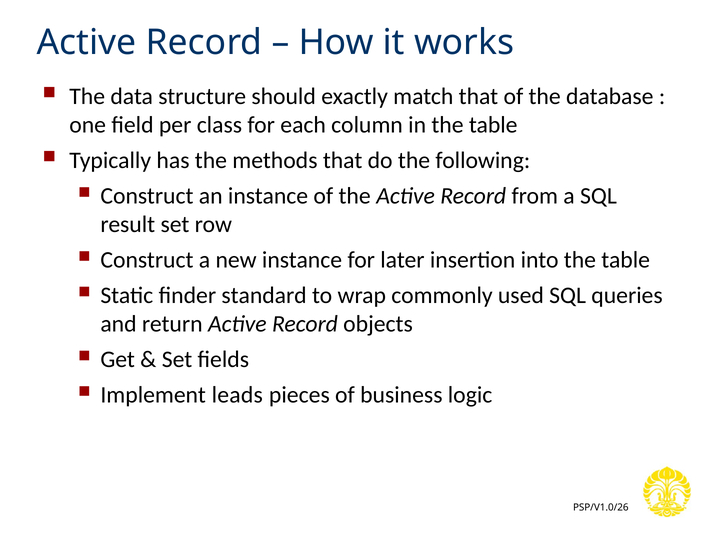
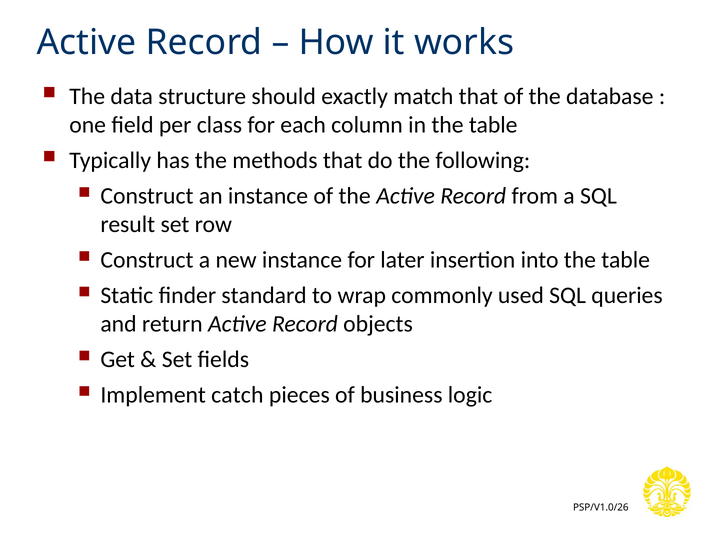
leads: leads -> catch
